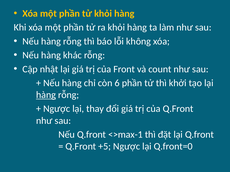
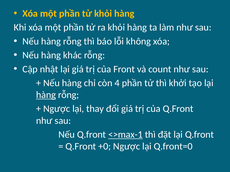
6: 6 -> 4
<>max-1 underline: none -> present
+5: +5 -> +0
